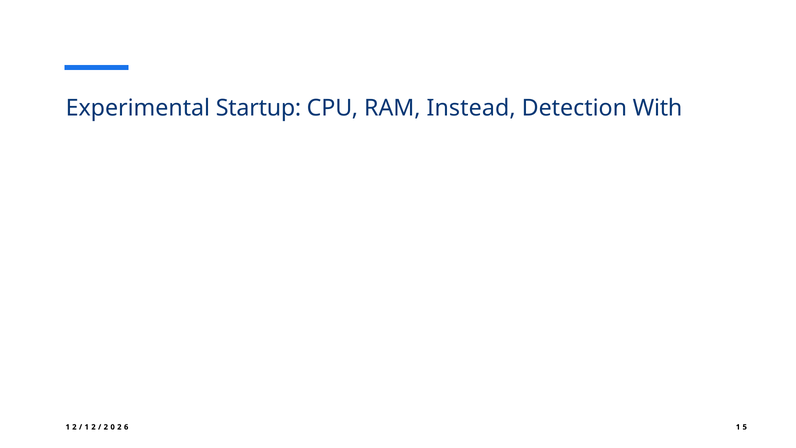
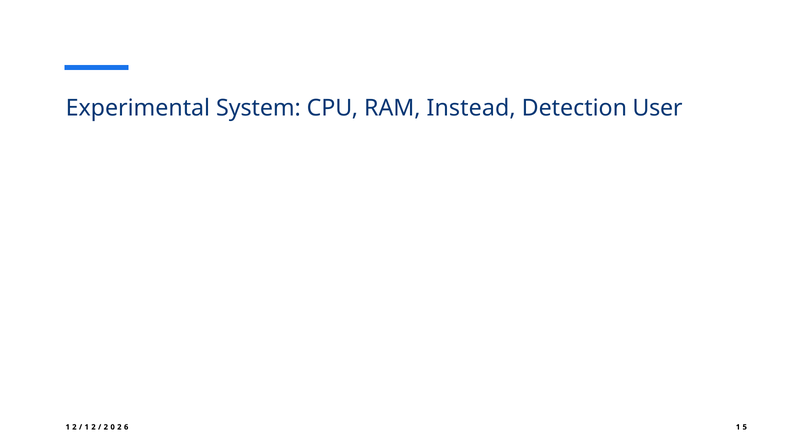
Startup: Startup -> System
With: With -> User
